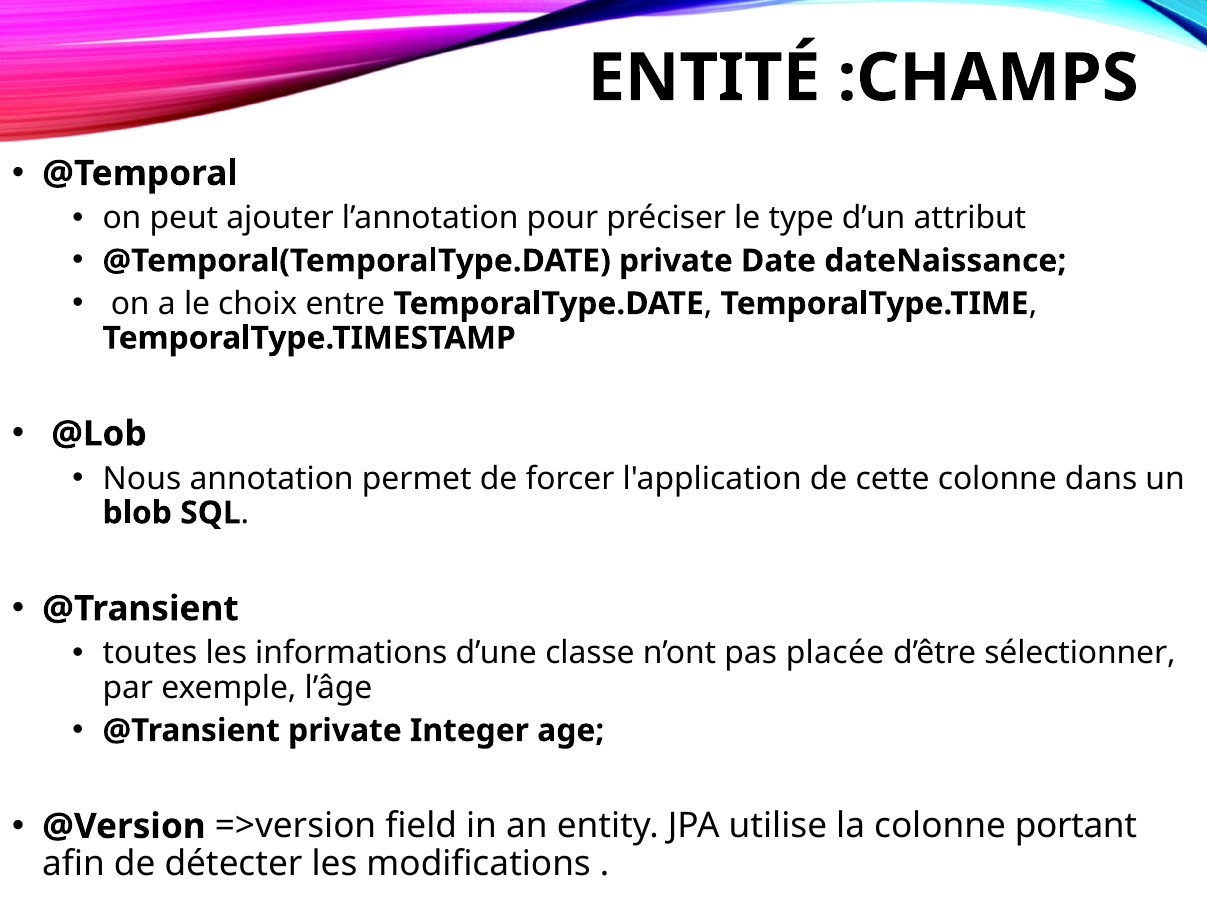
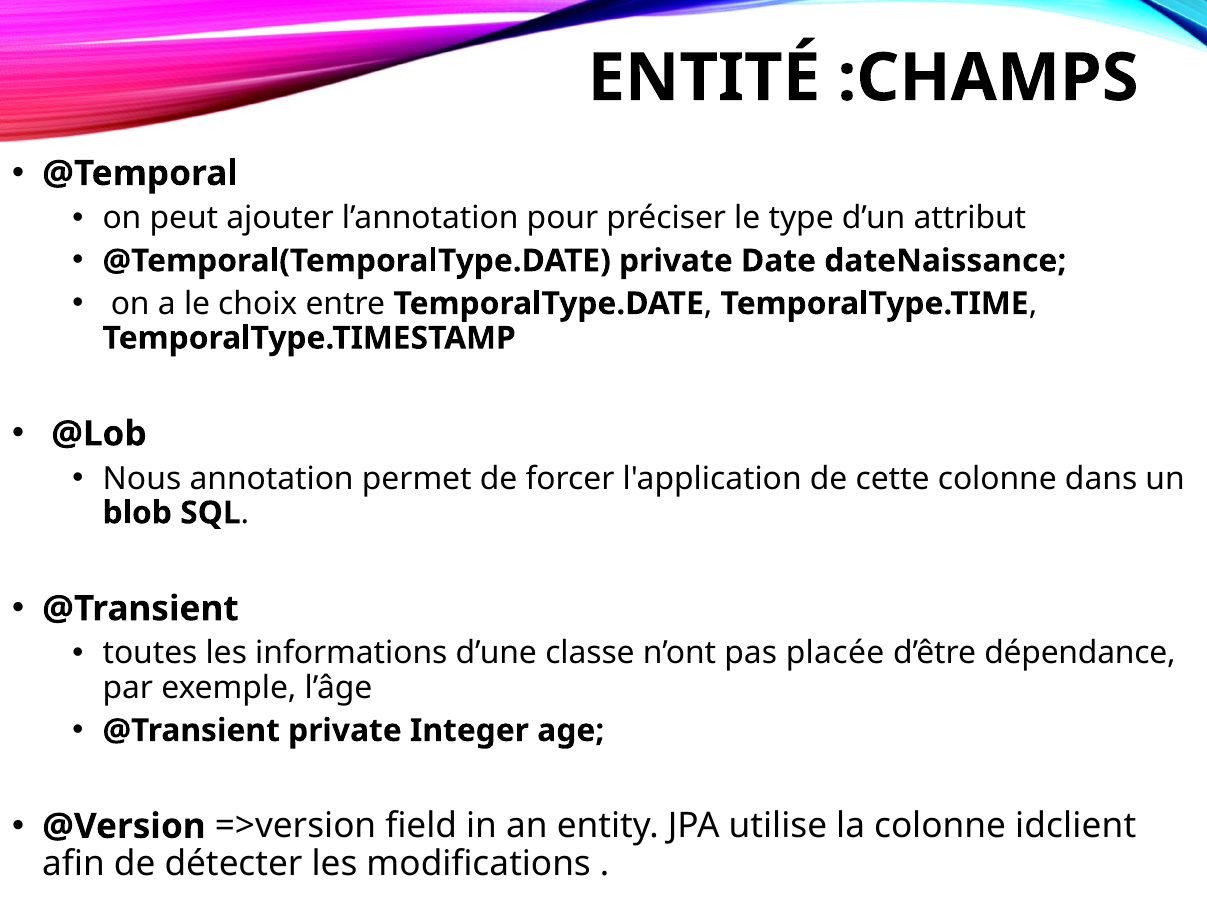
sélectionner: sélectionner -> dépendance
portant: portant -> idclient
